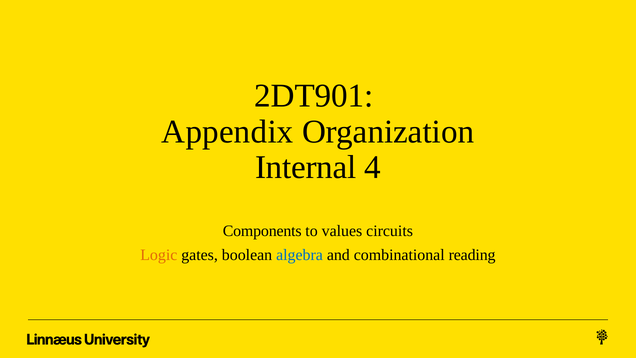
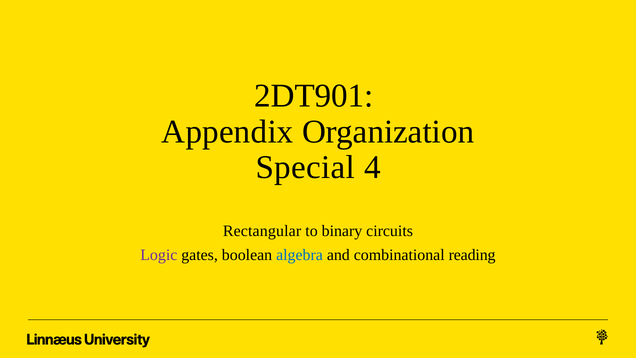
Internal: Internal -> Special
Components: Components -> Rectangular
values: values -> binary
Logic colour: orange -> purple
